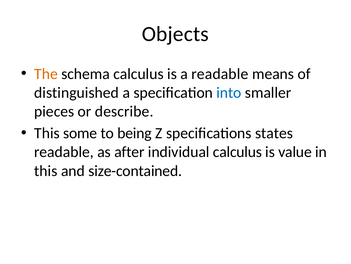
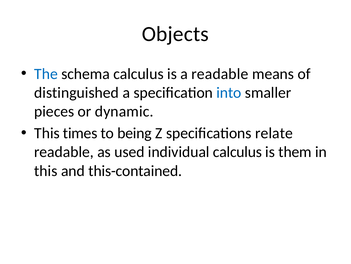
The colour: orange -> blue
describe: describe -> dynamic
some: some -> times
states: states -> relate
after: after -> used
value: value -> them
size-contained: size-contained -> this-contained
